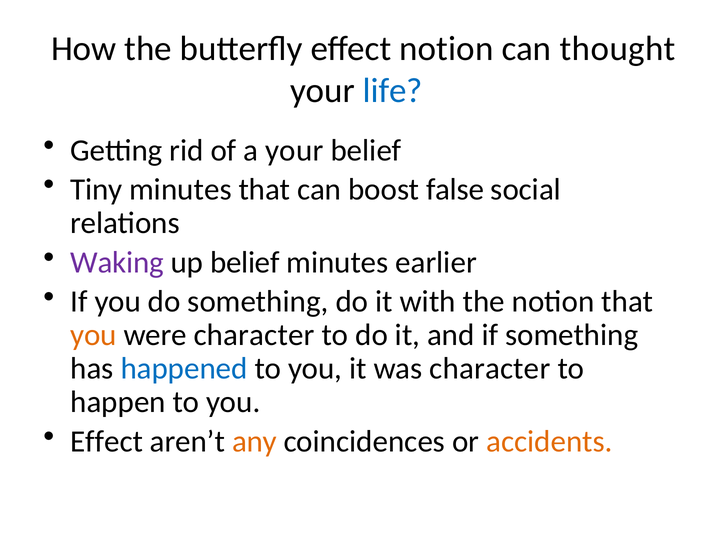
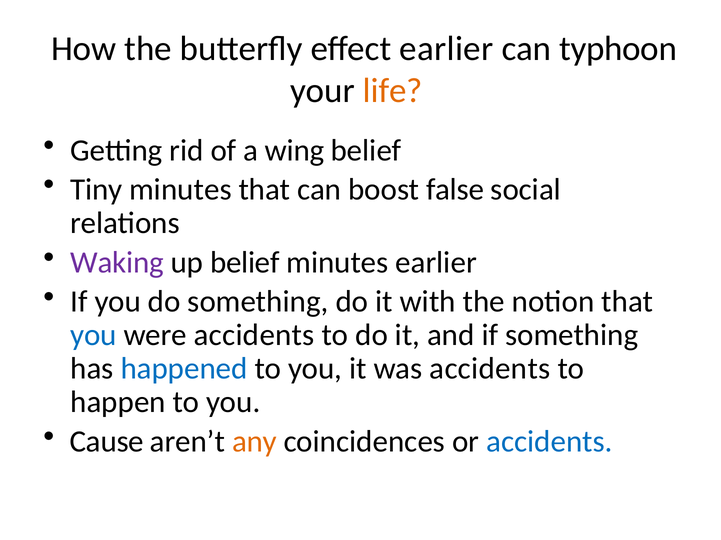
effect notion: notion -> earlier
thought: thought -> typhoon
life colour: blue -> orange
a your: your -> wing
you at (94, 336) colour: orange -> blue
were character: character -> accidents
was character: character -> accidents
Effect at (107, 442): Effect -> Cause
accidents at (549, 442) colour: orange -> blue
